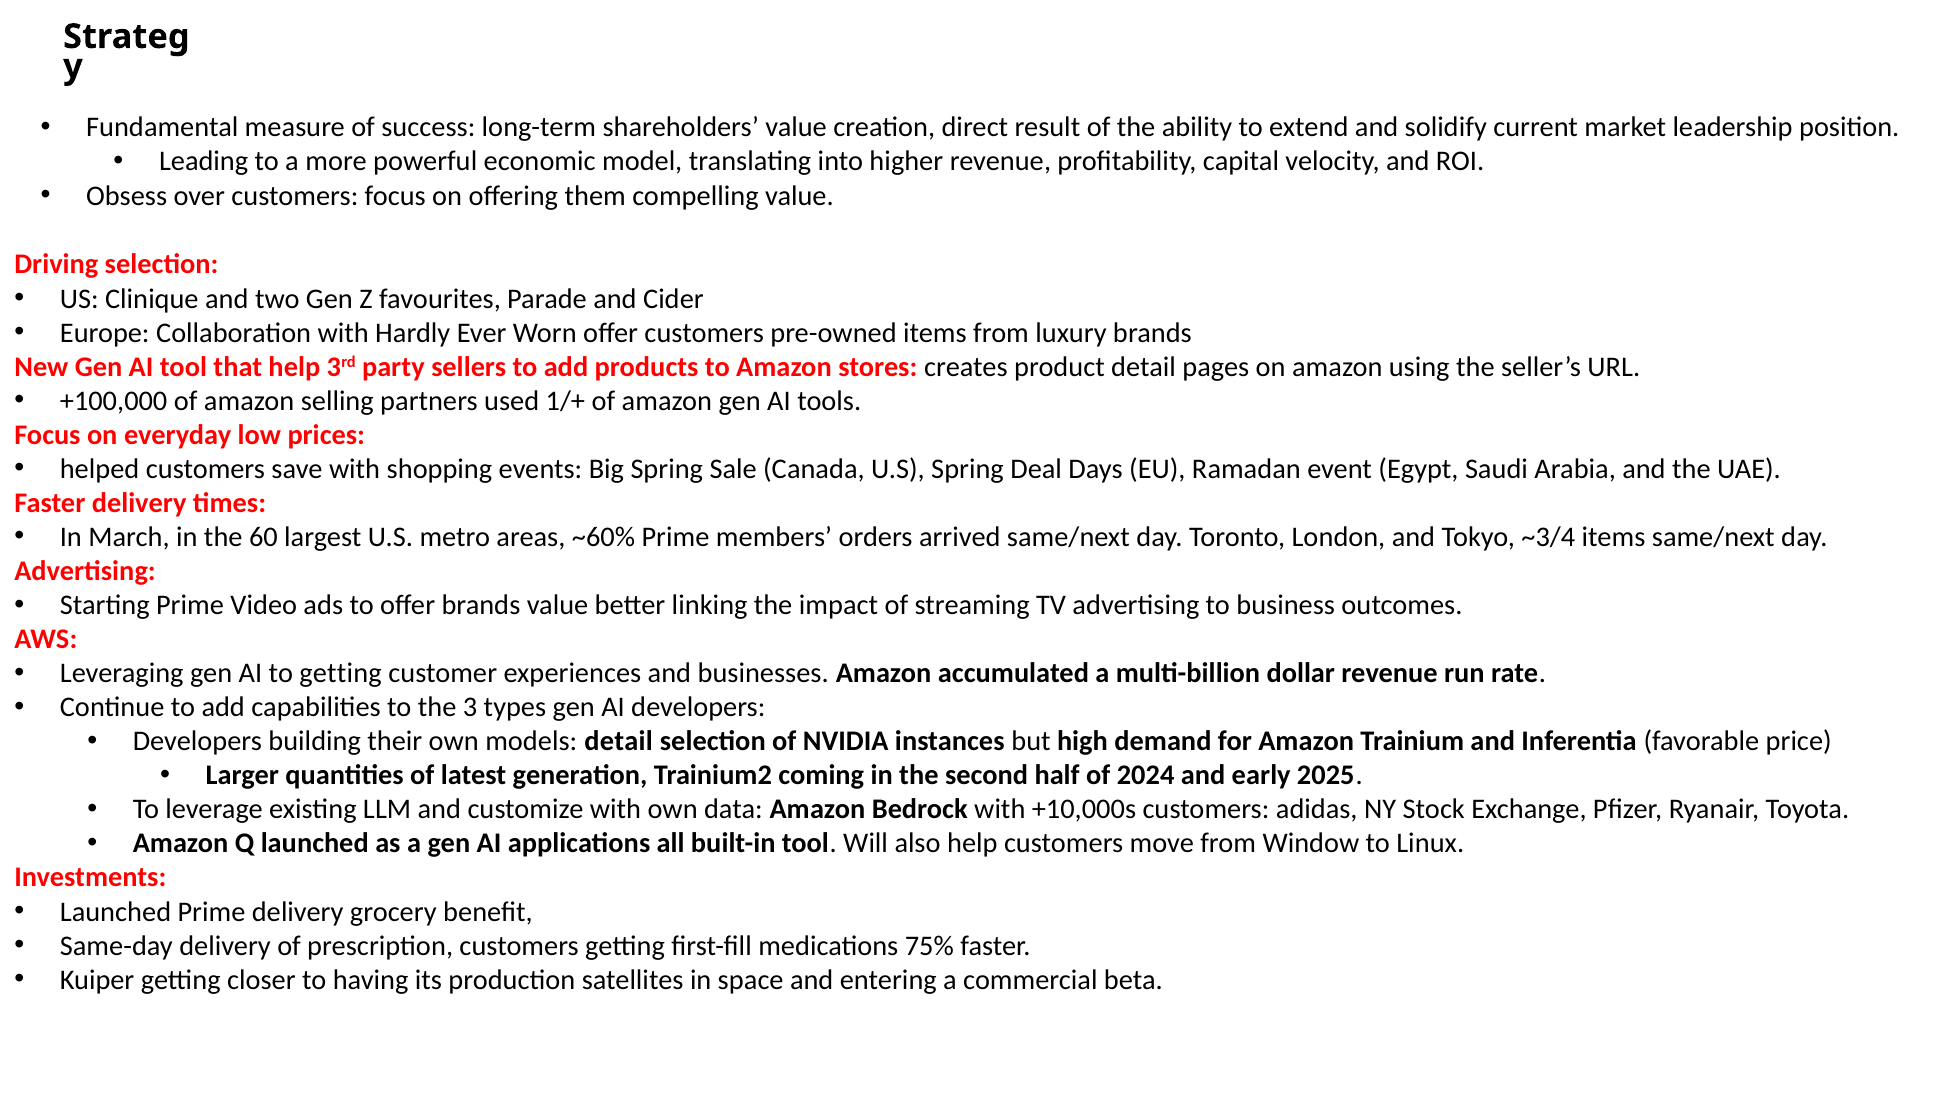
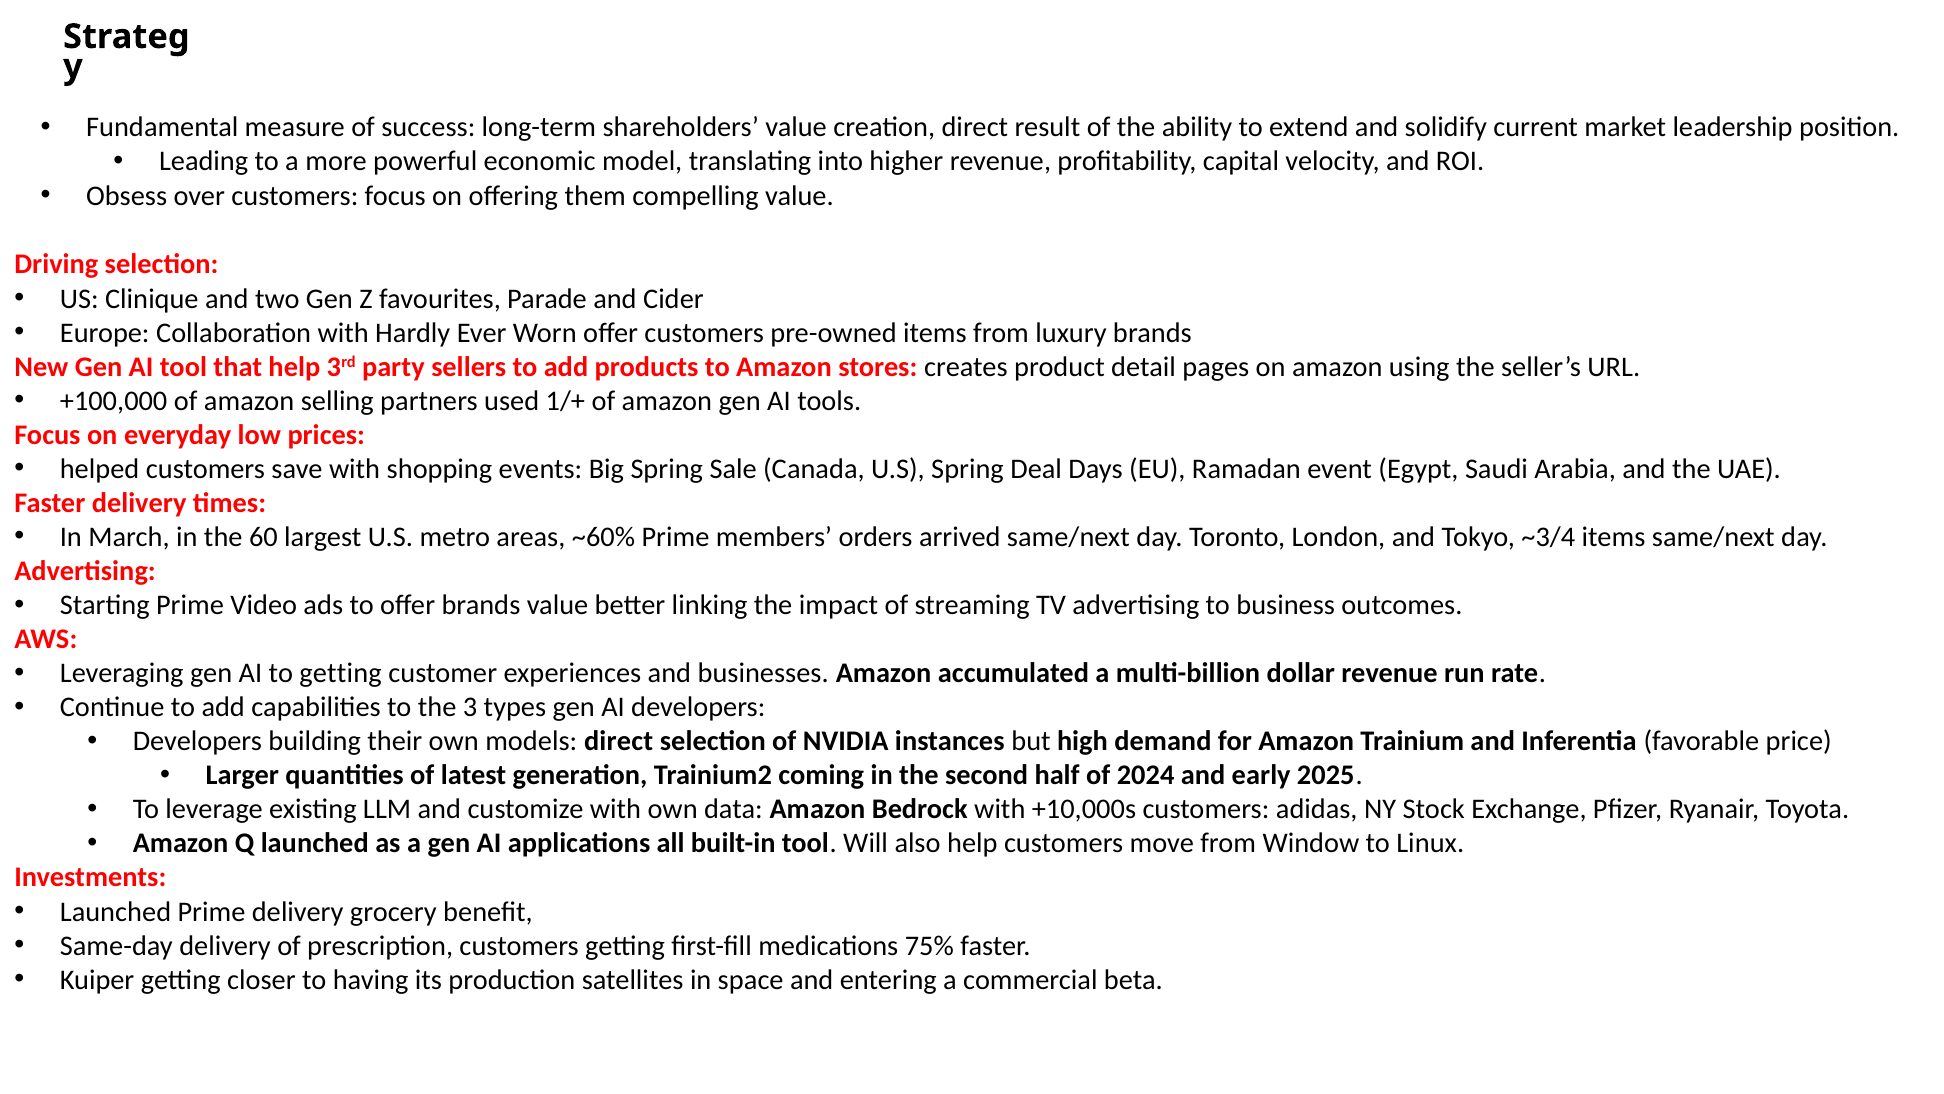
models detail: detail -> direct
